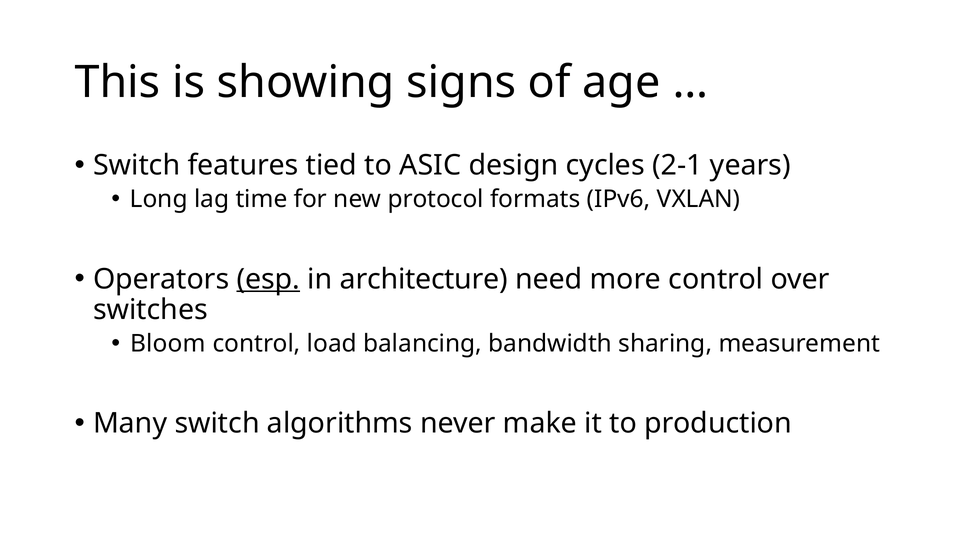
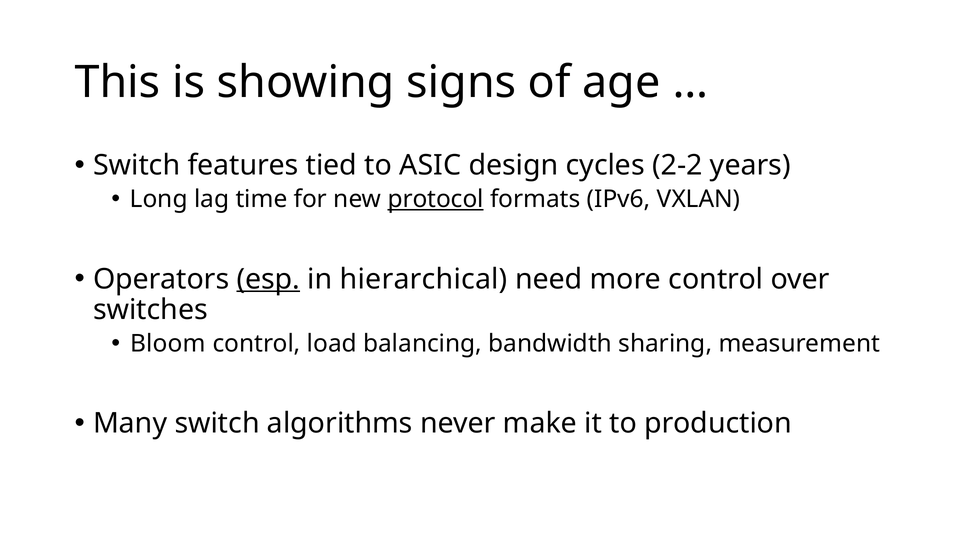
2-1: 2-1 -> 2-2
protocol underline: none -> present
architecture: architecture -> hierarchical
